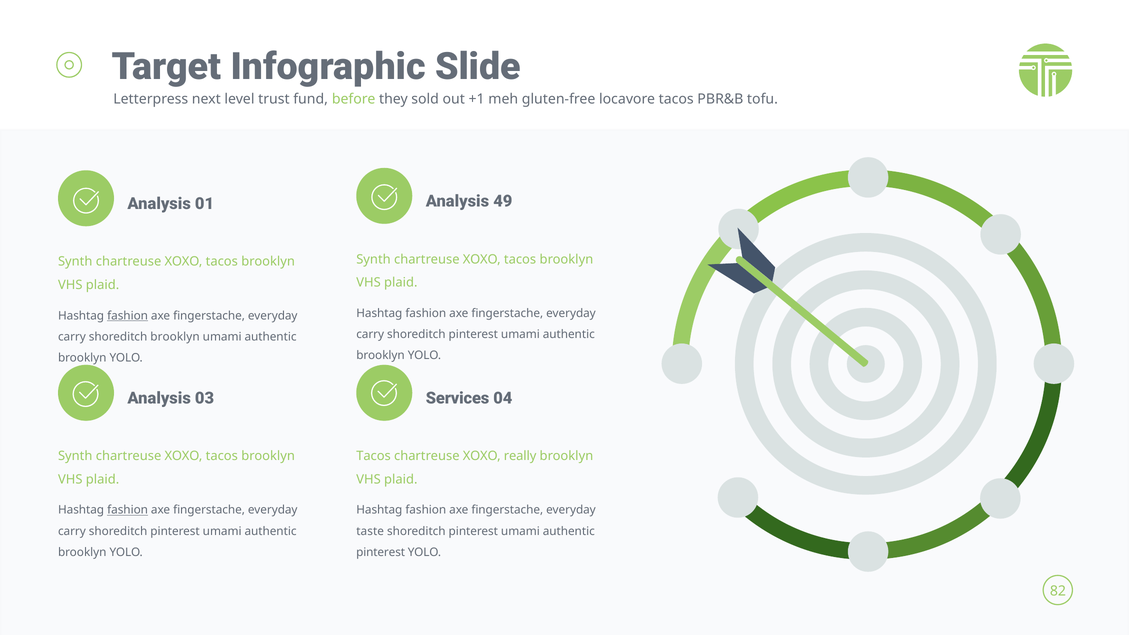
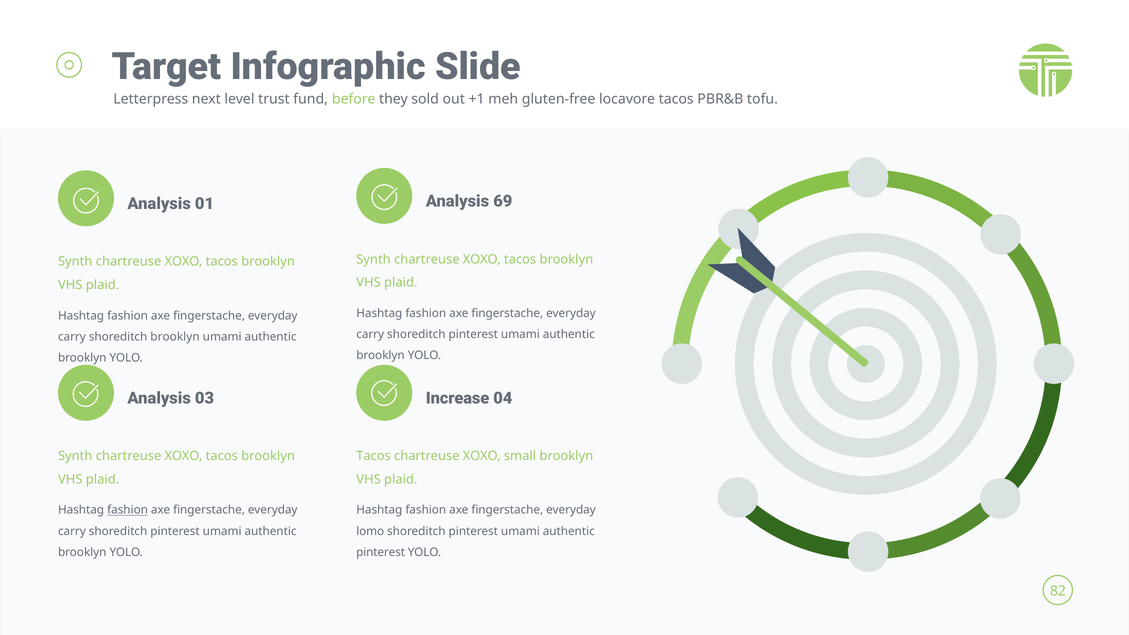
49: 49 -> 69
fashion at (128, 316) underline: present -> none
Services: Services -> Increase
really: really -> small
taste: taste -> lomo
